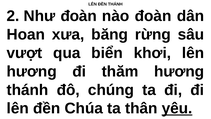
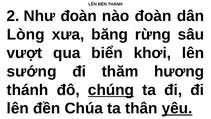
Hoan: Hoan -> Lòng
hương at (32, 71): hương -> sướng
chúng underline: none -> present
